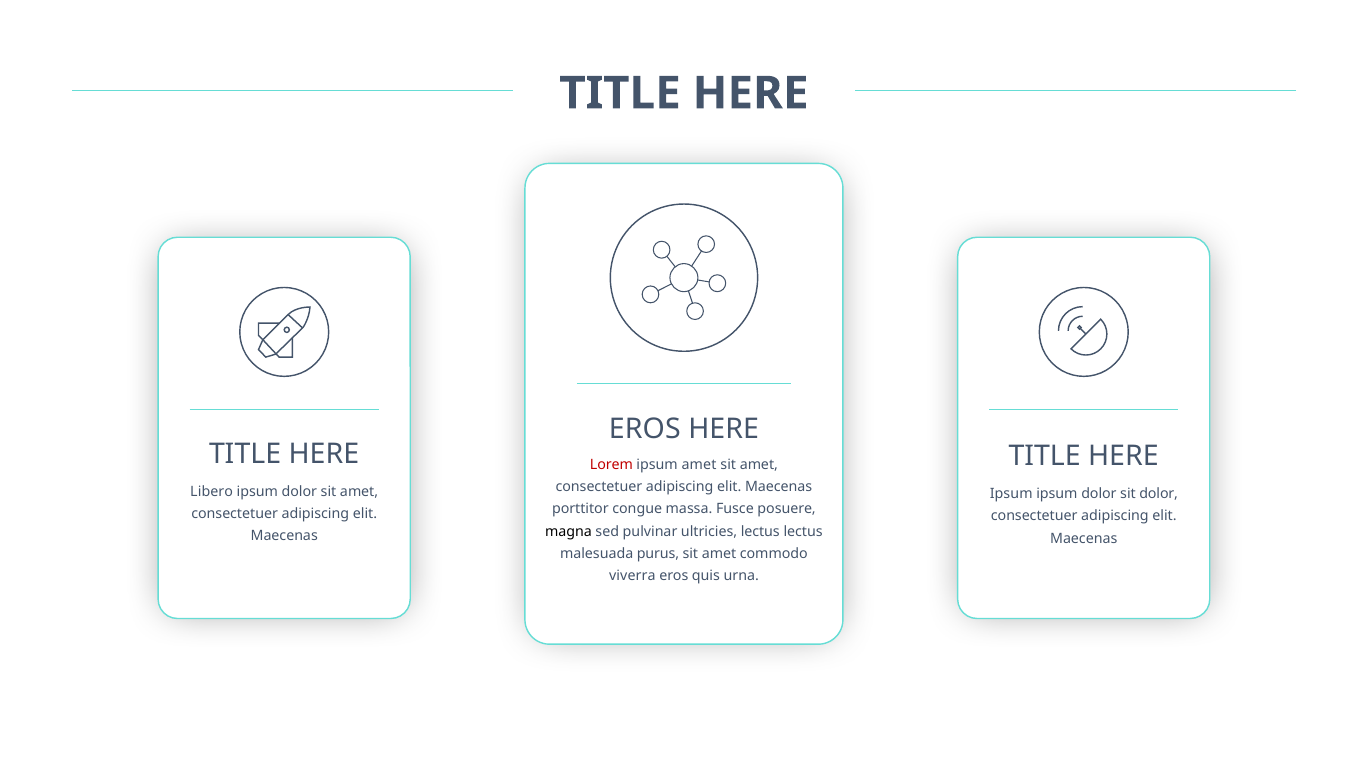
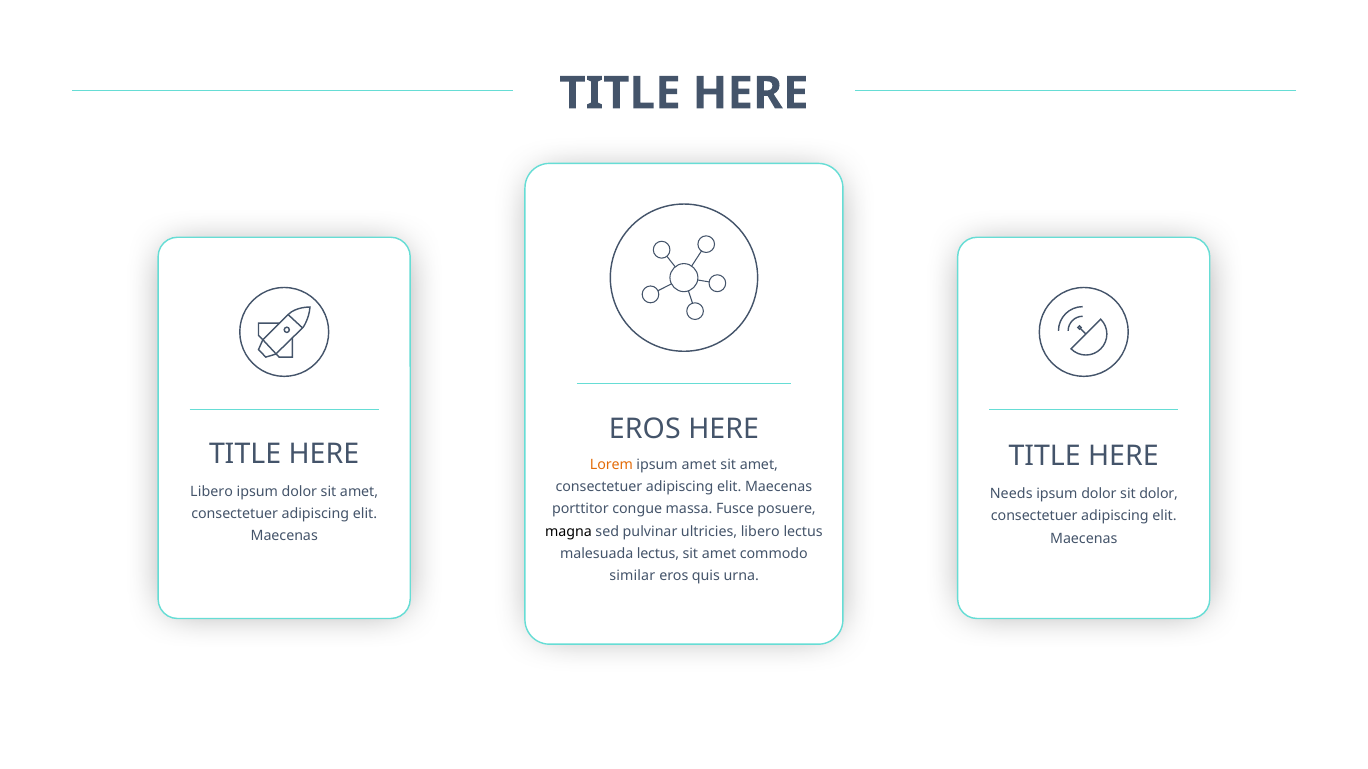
Lorem colour: red -> orange
Ipsum at (1011, 494): Ipsum -> Needs
ultricies lectus: lectus -> libero
malesuada purus: purus -> lectus
viverra: viverra -> similar
